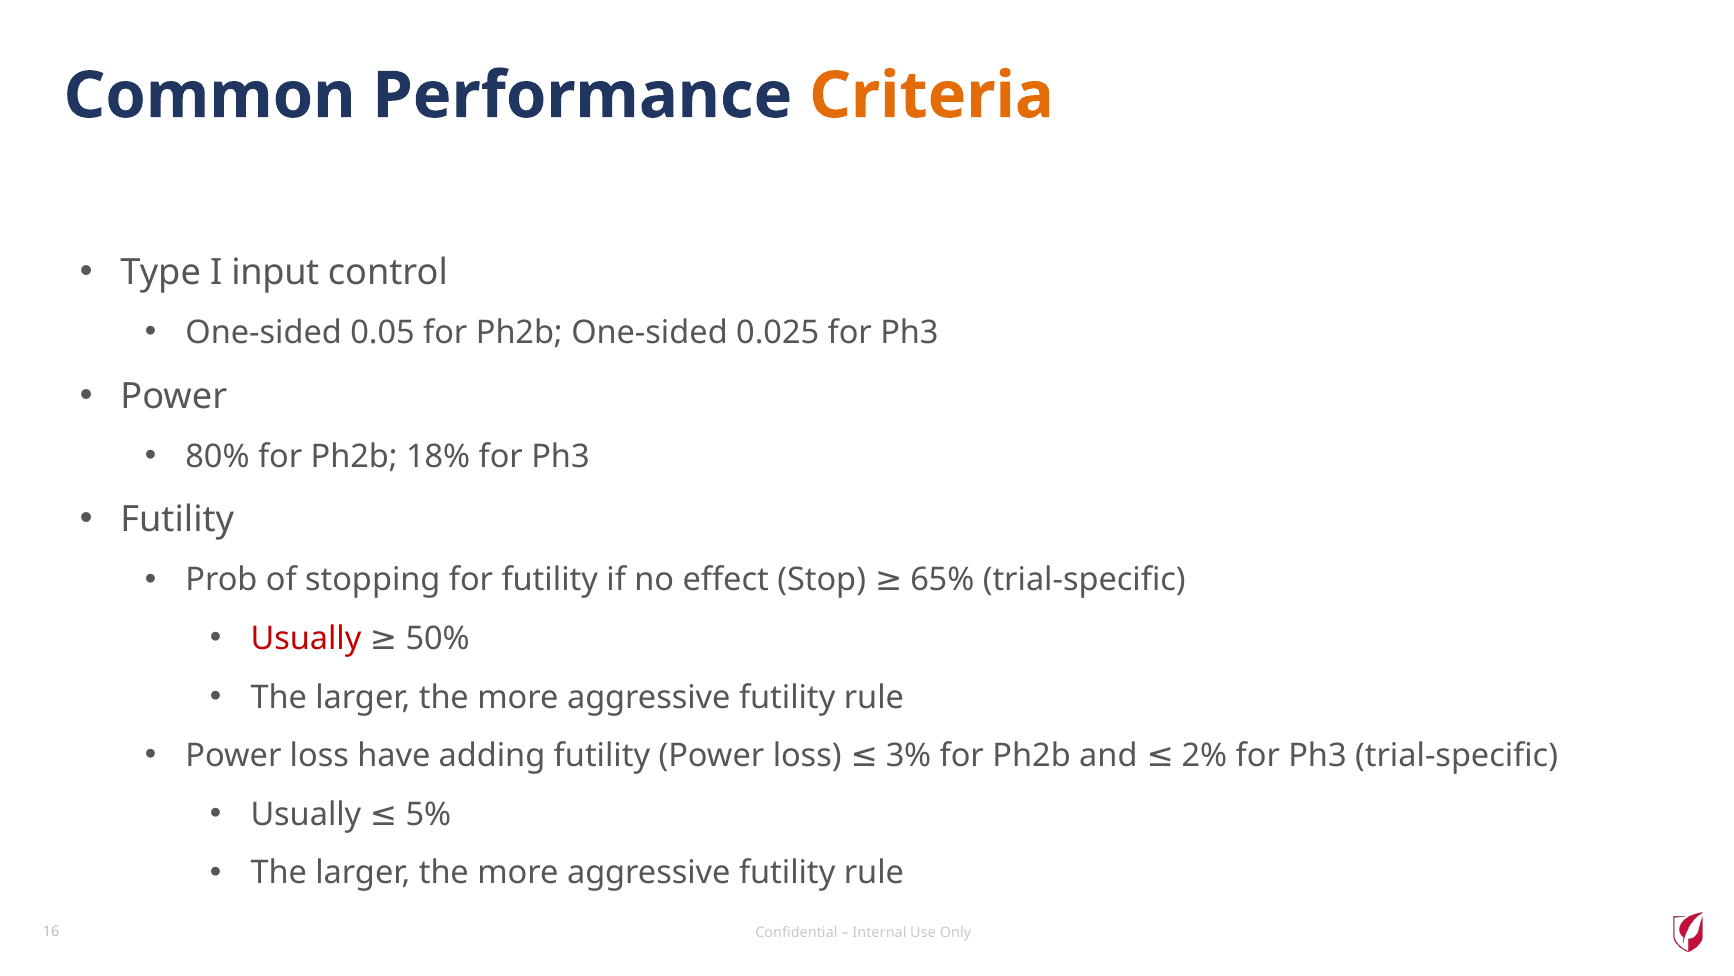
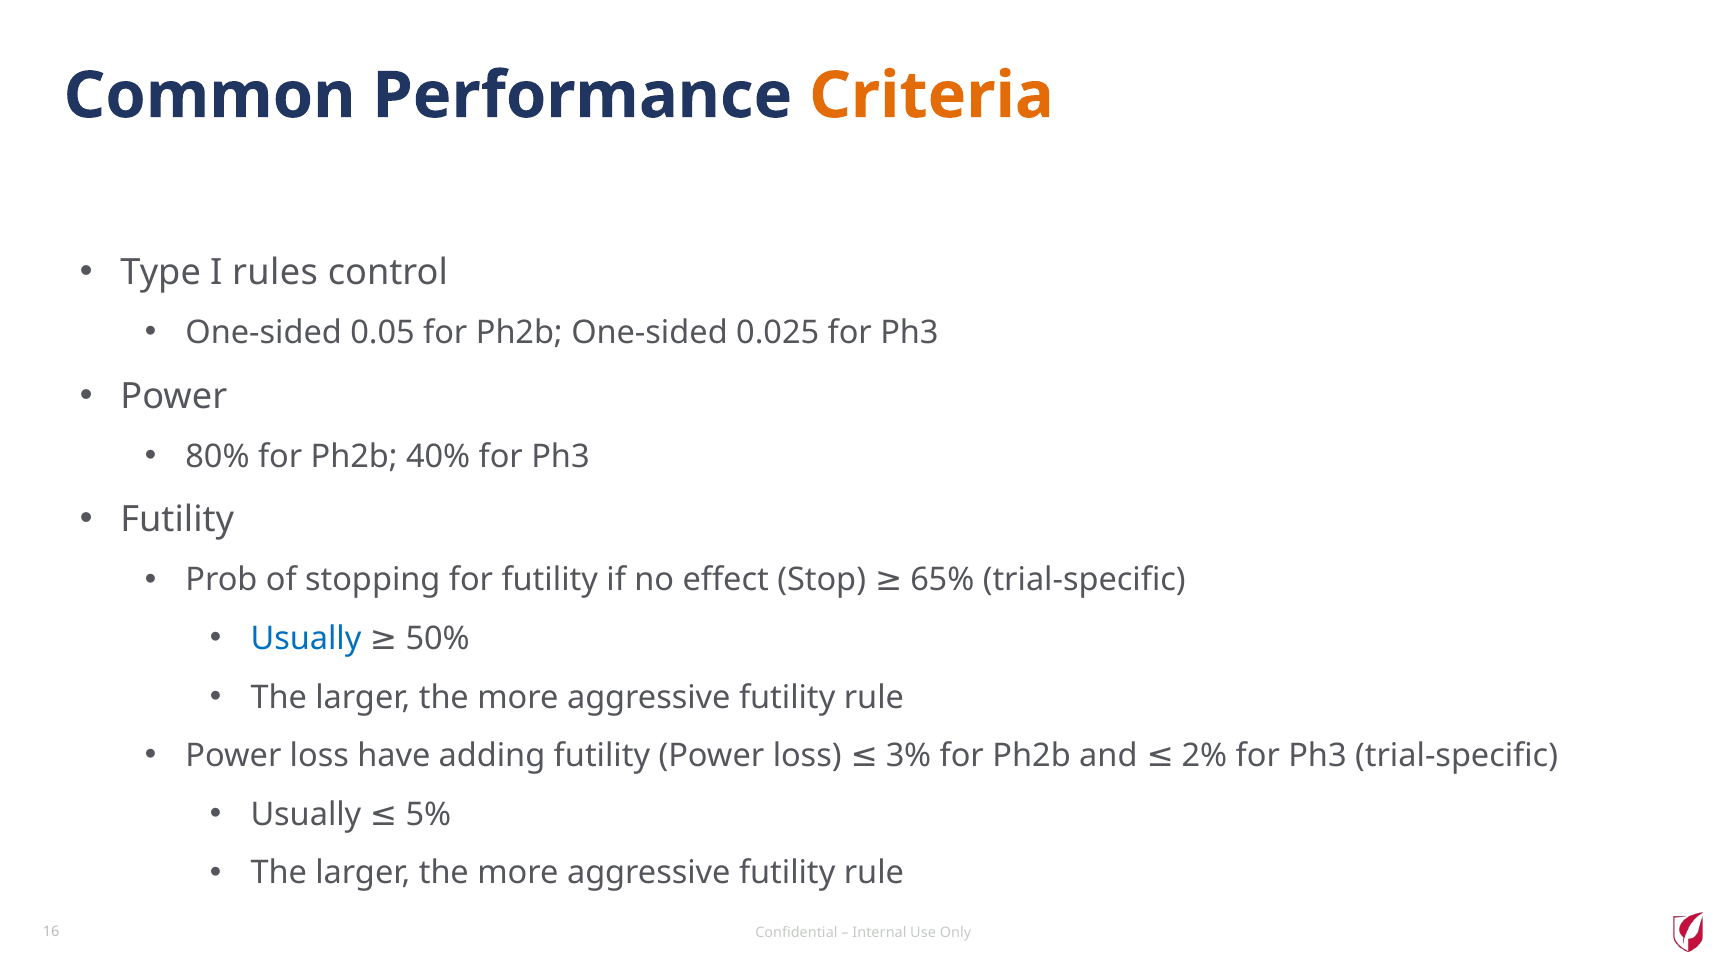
input: input -> rules
18%: 18% -> 40%
Usually at (306, 638) colour: red -> blue
